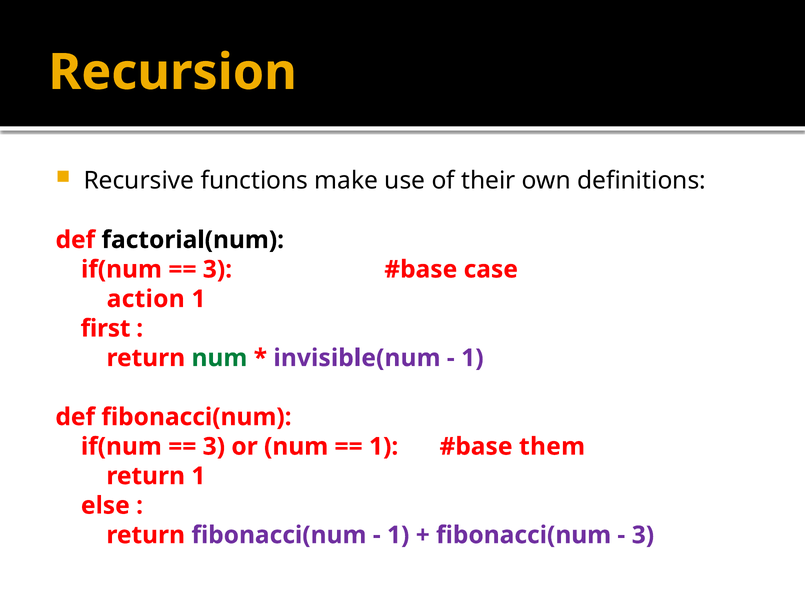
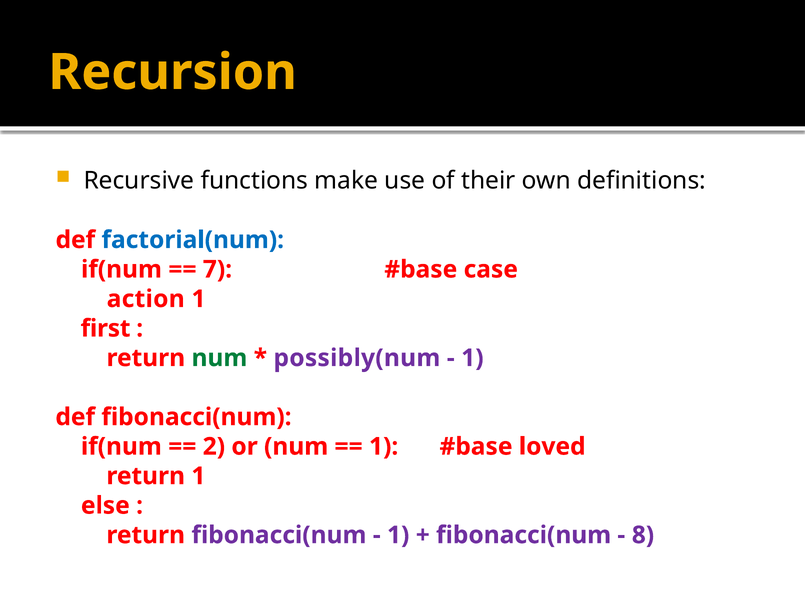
factorial(num colour: black -> blue
3 at (217, 269): 3 -> 7
invisible(num: invisible(num -> possibly(num
3 at (214, 446): 3 -> 2
them: them -> loved
3 at (643, 535): 3 -> 8
